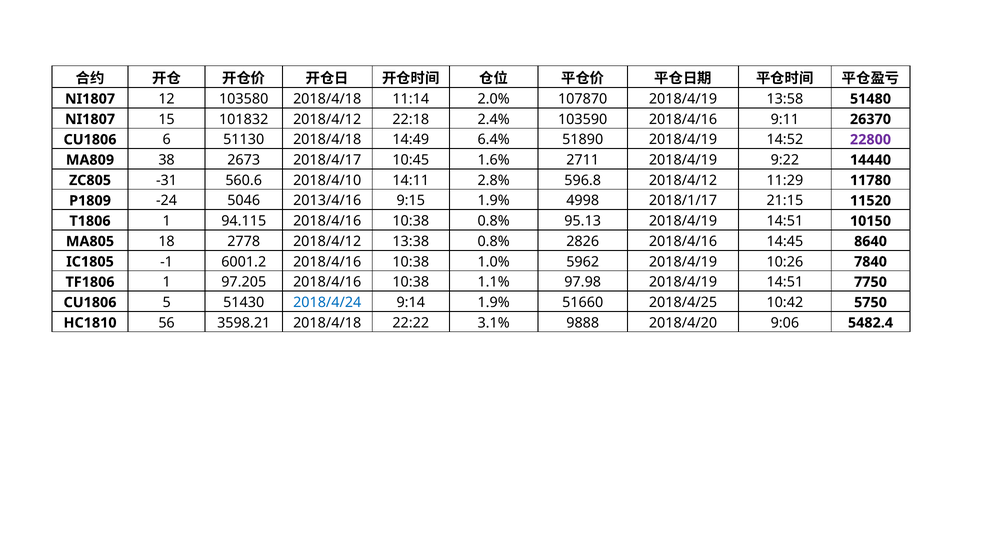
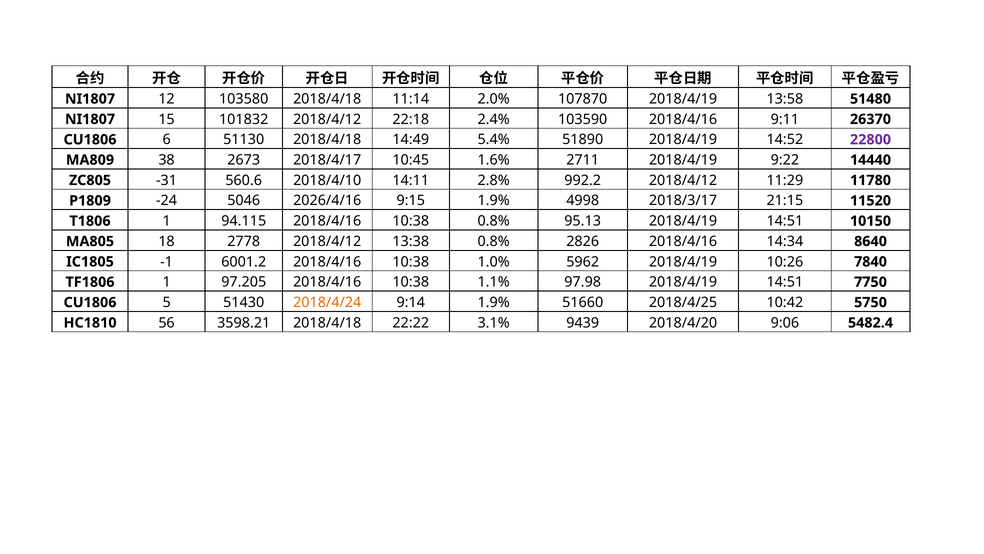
6.4%: 6.4% -> 5.4%
596.8: 596.8 -> 992.2
2013/4/16: 2013/4/16 -> 2026/4/16
2018/1/17: 2018/1/17 -> 2018/3/17
14:45: 14:45 -> 14:34
2018/4/24 colour: blue -> orange
9888: 9888 -> 9439
